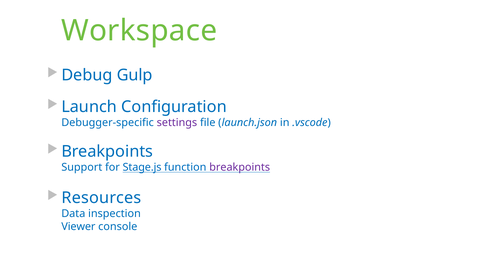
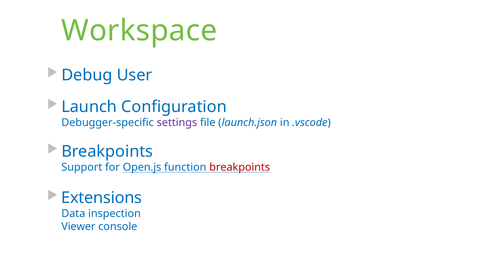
Gulp: Gulp -> User
Stage.js: Stage.js -> Open.js
breakpoints at (240, 168) colour: purple -> red
Resources: Resources -> Extensions
